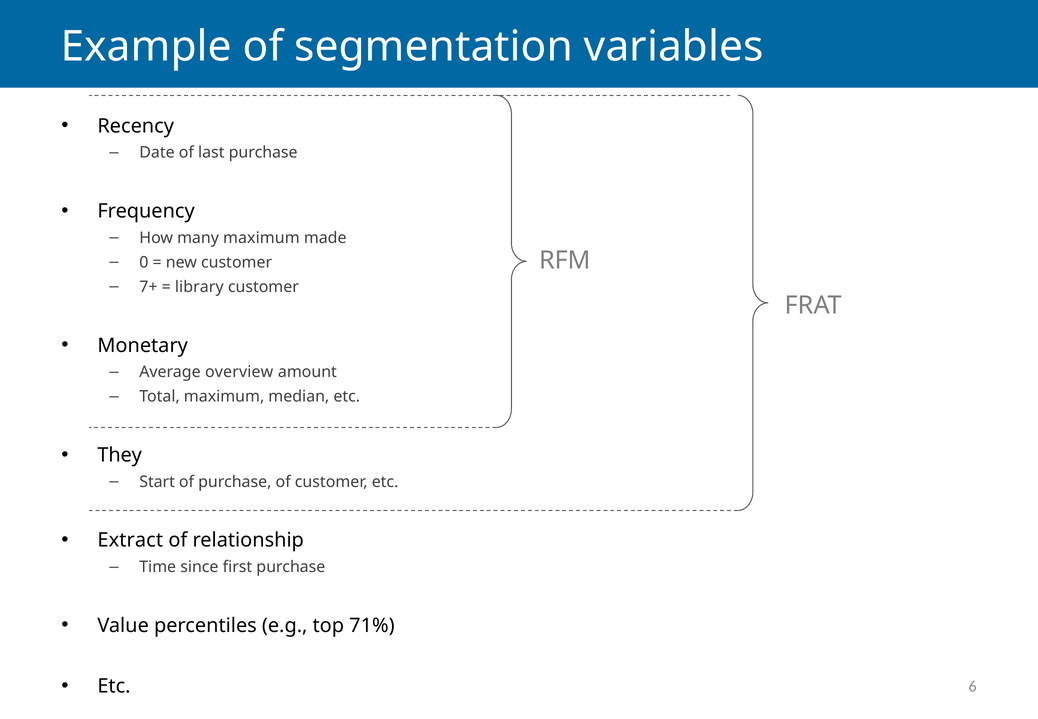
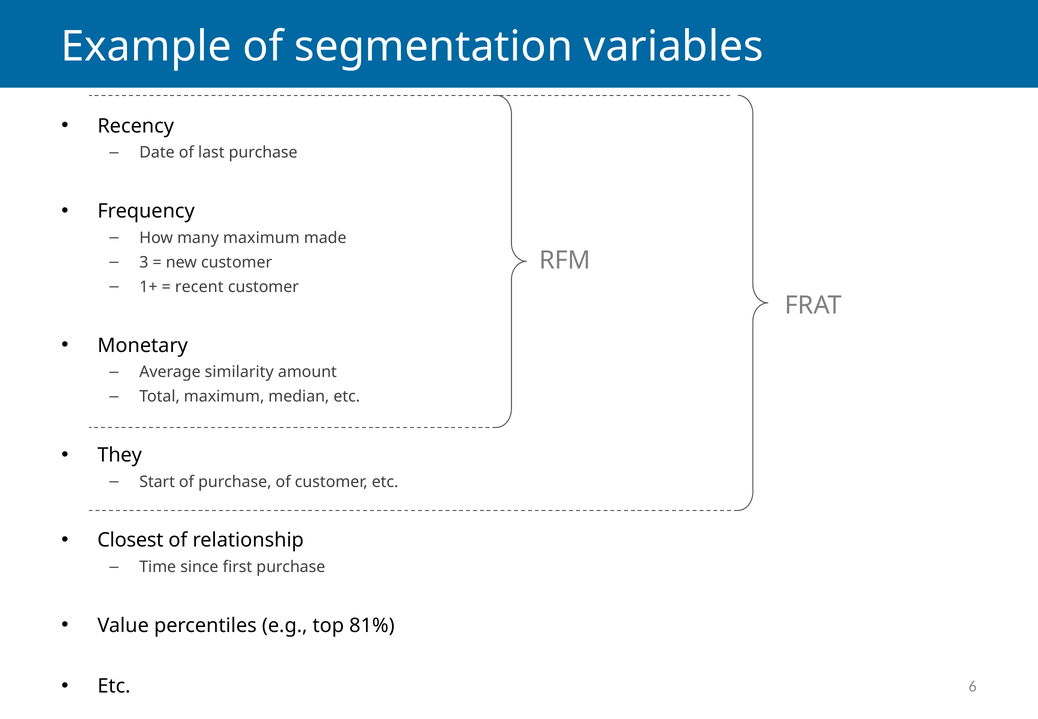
0: 0 -> 3
7+: 7+ -> 1+
library: library -> recent
overview: overview -> similarity
Extract: Extract -> Closest
71%: 71% -> 81%
